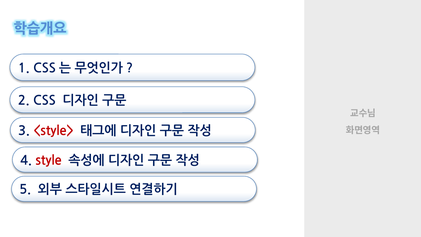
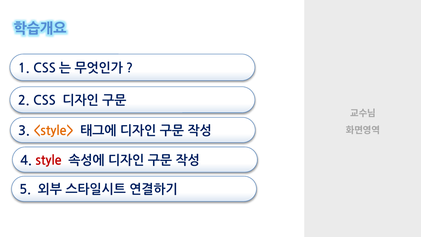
<style> colour: red -> orange
